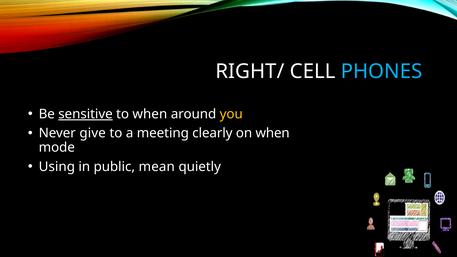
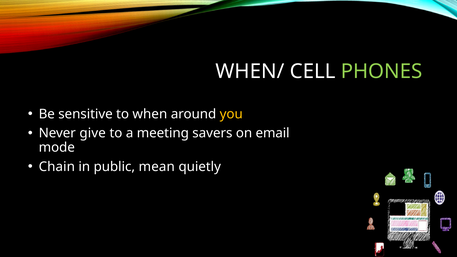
RIGHT/: RIGHT/ -> WHEN/
PHONES colour: light blue -> light green
sensitive underline: present -> none
clearly: clearly -> savers
on when: when -> email
Using: Using -> Chain
